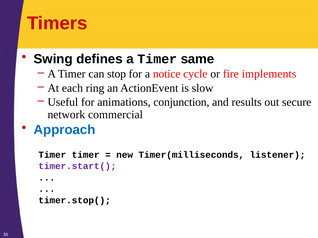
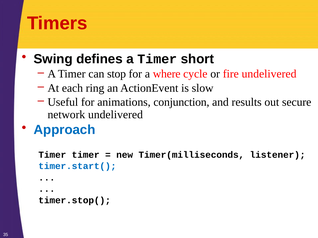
same: same -> short
notice: notice -> where
fire implements: implements -> undelivered
network commercial: commercial -> undelivered
timer.start( colour: purple -> blue
